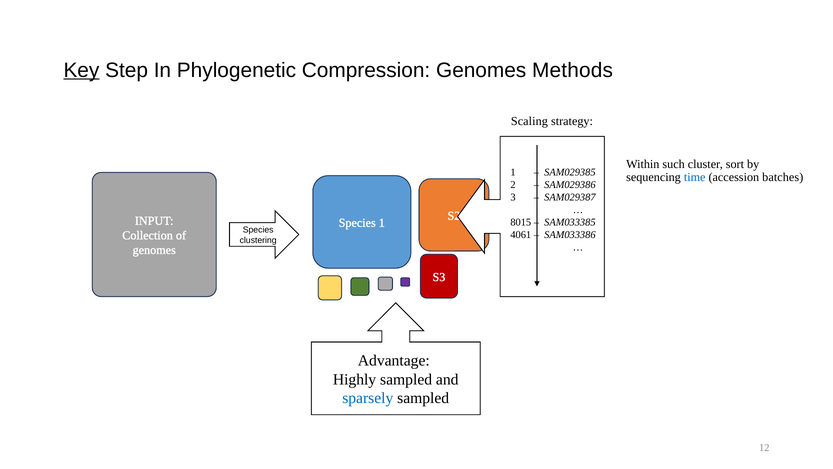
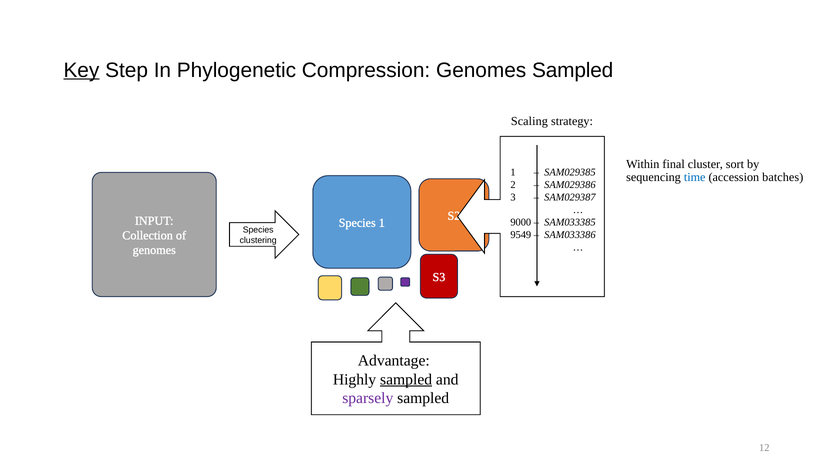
Genomes Methods: Methods -> Sampled
such: such -> final
8015: 8015 -> 9000
4061: 4061 -> 9549
sampled at (406, 379) underline: none -> present
sparsely colour: blue -> purple
